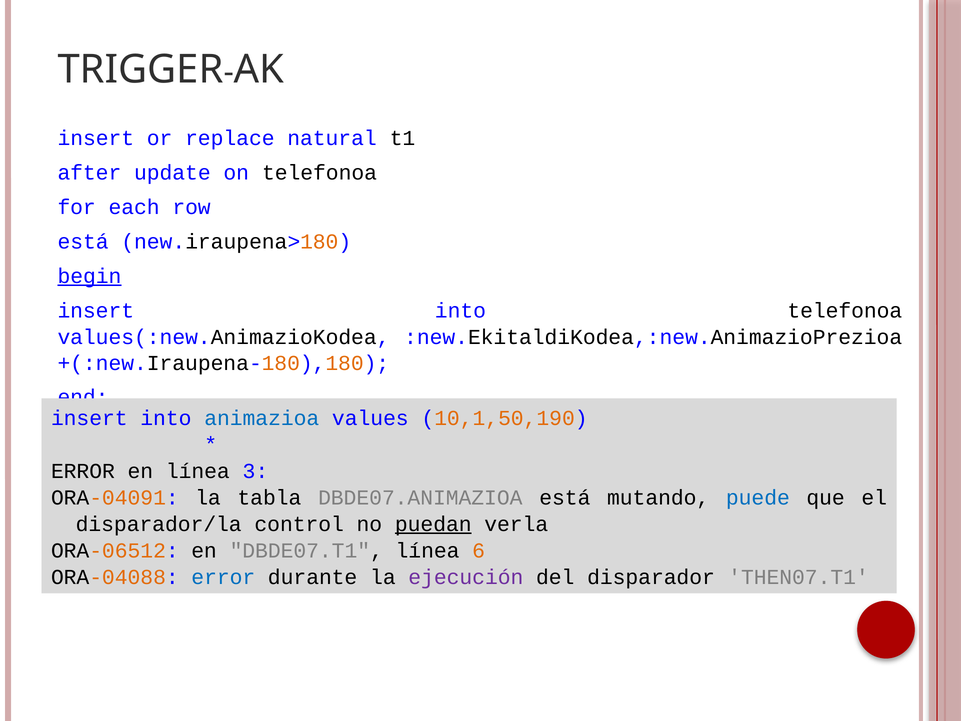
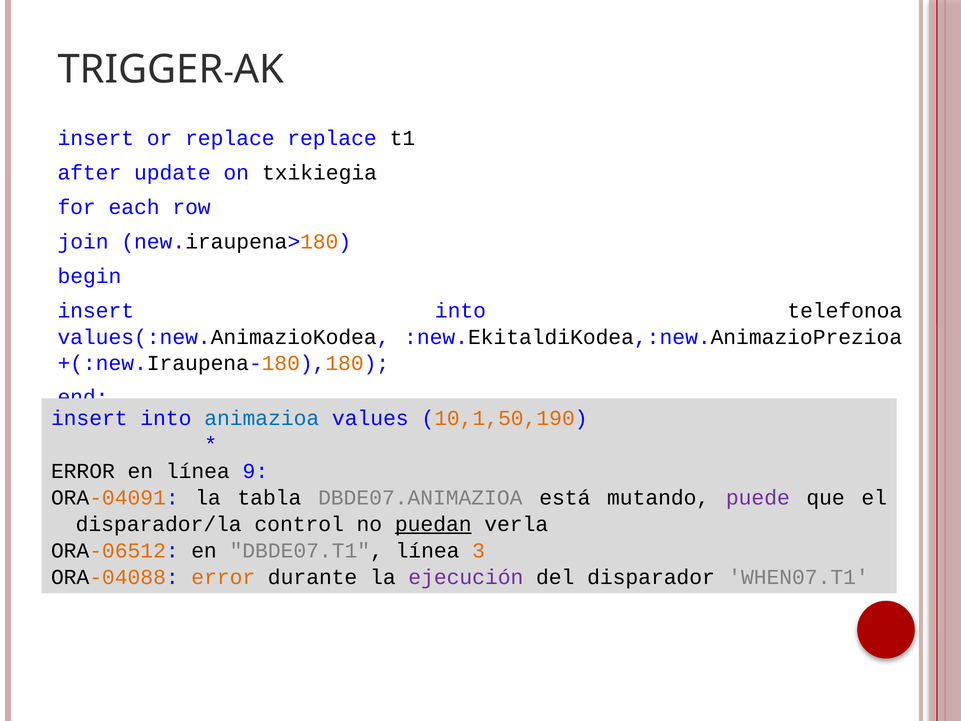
replace natural: natural -> replace
on telefonoa: telefonoa -> txikiegia
está at (83, 242): está -> join
begin underline: present -> none
3: 3 -> 9
puede colour: blue -> purple
6: 6 -> 3
error at (223, 577) colour: blue -> orange
THEN07.T1: THEN07.T1 -> WHEN07.T1
